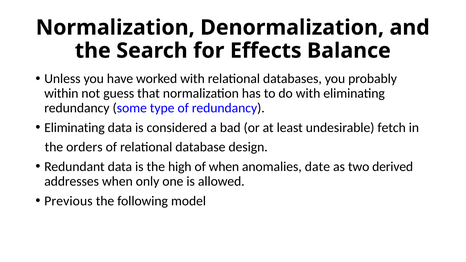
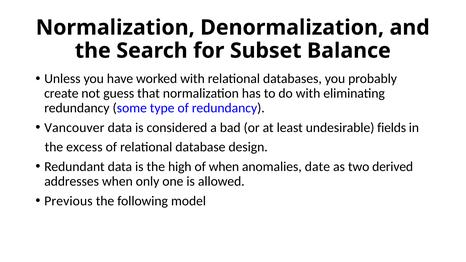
Effects: Effects -> Subset
within: within -> create
Eliminating at (74, 128): Eliminating -> Vancouver
fetch: fetch -> fields
orders: orders -> excess
